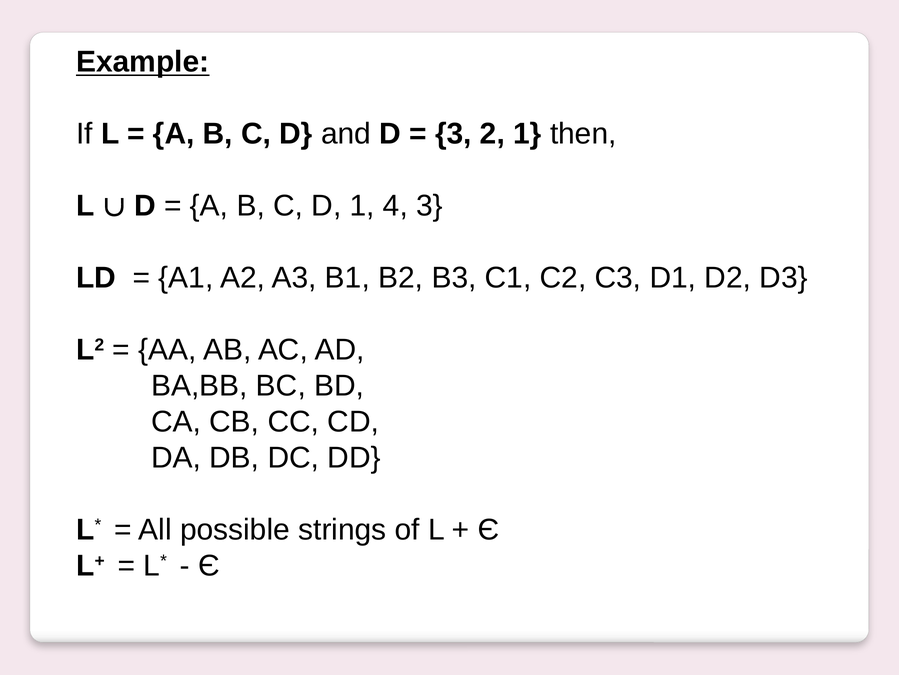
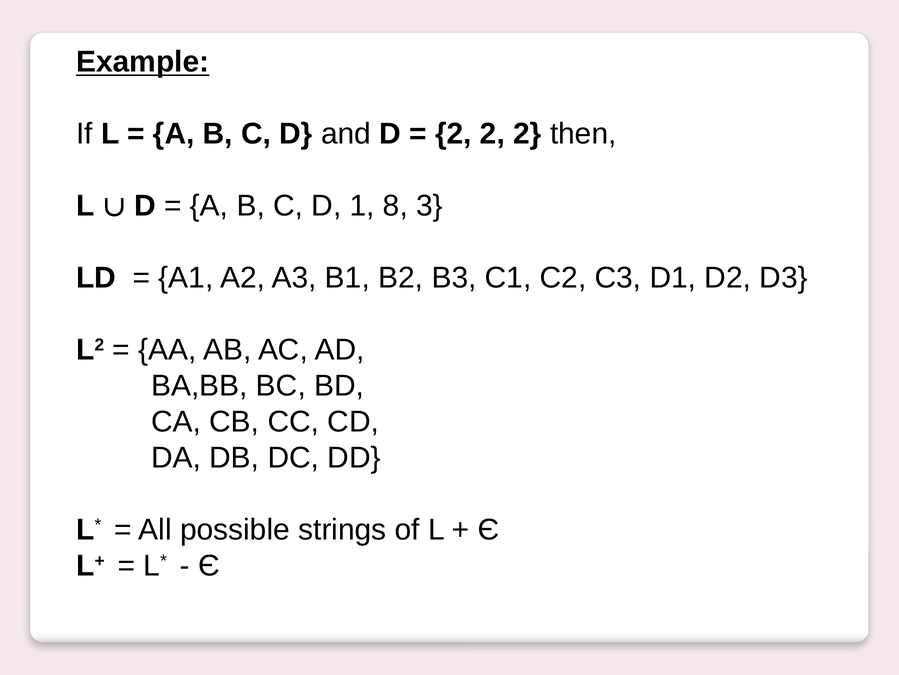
3 at (453, 134): 3 -> 2
1 at (527, 134): 1 -> 2
4: 4 -> 8
